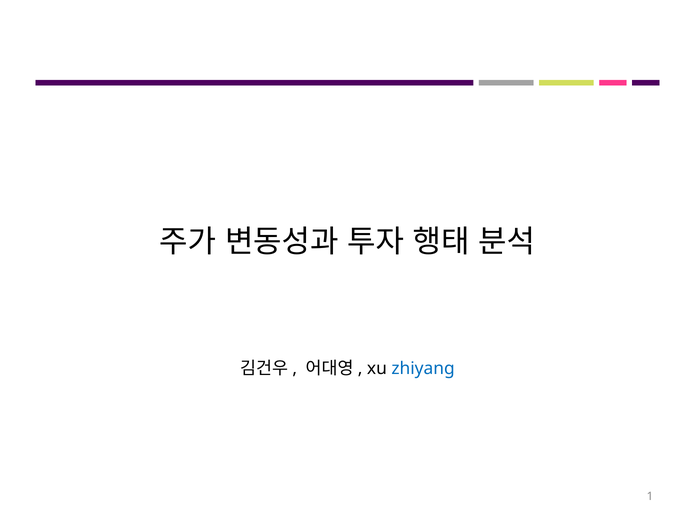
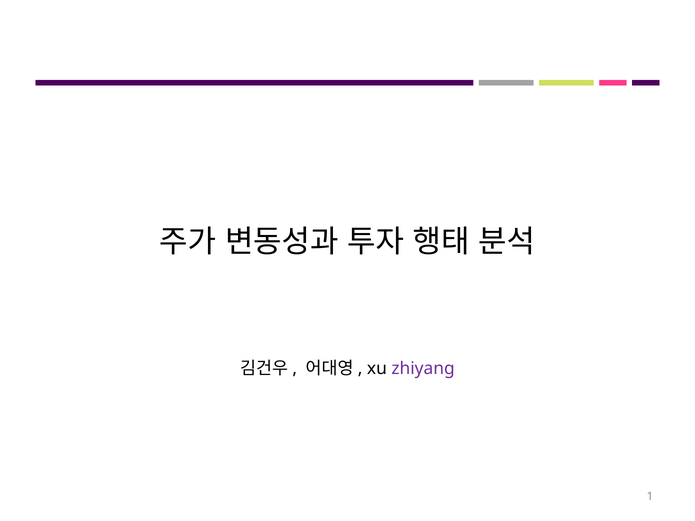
zhiyang colour: blue -> purple
